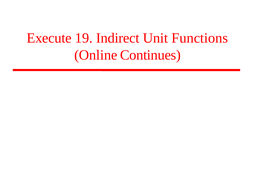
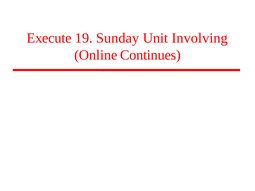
Indirect: Indirect -> Sunday
Functions: Functions -> Involving
